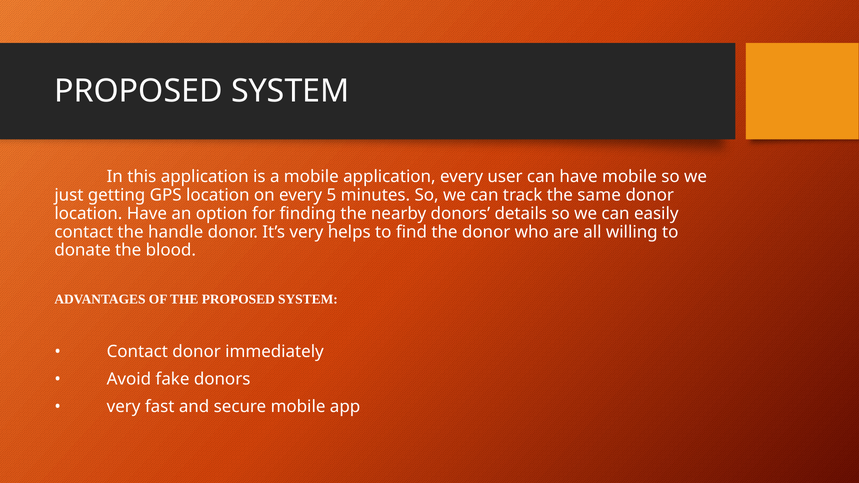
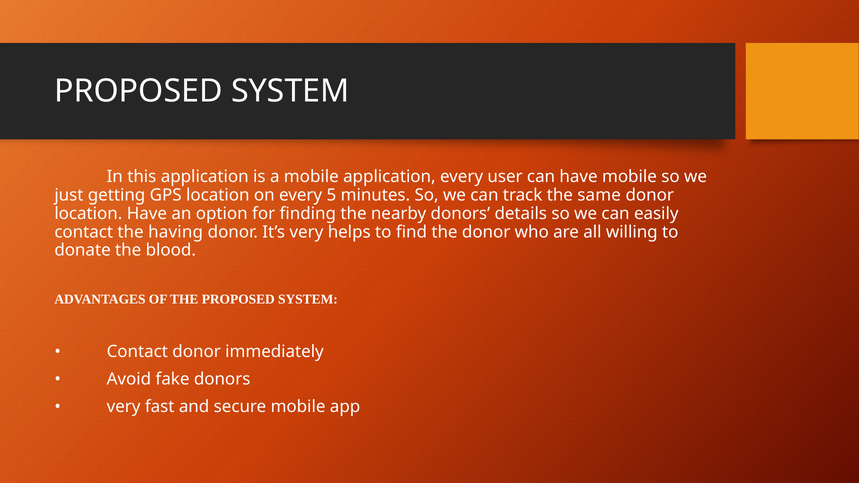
handle: handle -> having
